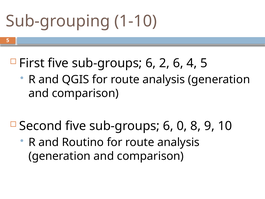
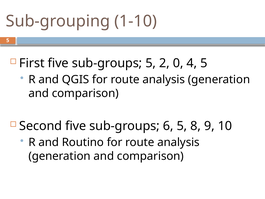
First five sub-groups 6: 6 -> 5
2 6: 6 -> 0
6 0: 0 -> 5
